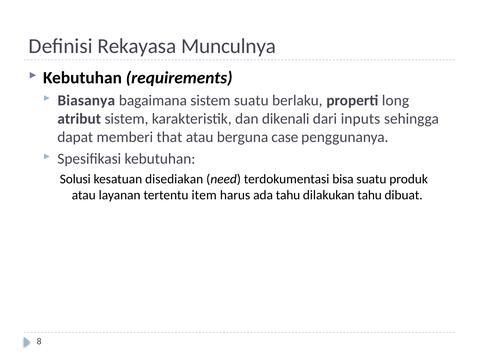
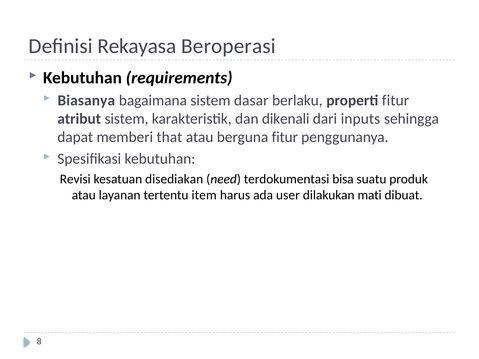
Munculnya: Munculnya -> Beroperasi
sistem suatu: suatu -> dasar
properti long: long -> fitur
berguna case: case -> fitur
Solusi: Solusi -> Revisi
ada tahu: tahu -> user
dilakukan tahu: tahu -> mati
